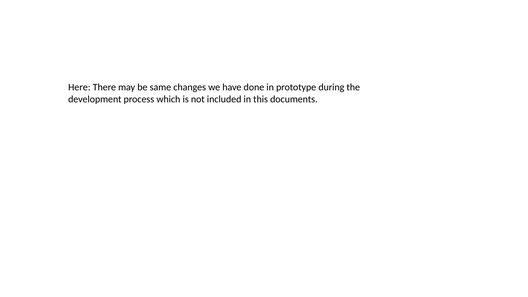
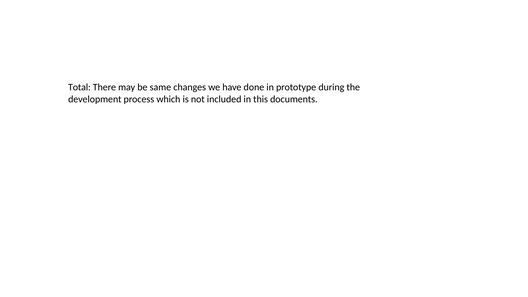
Here: Here -> Total
